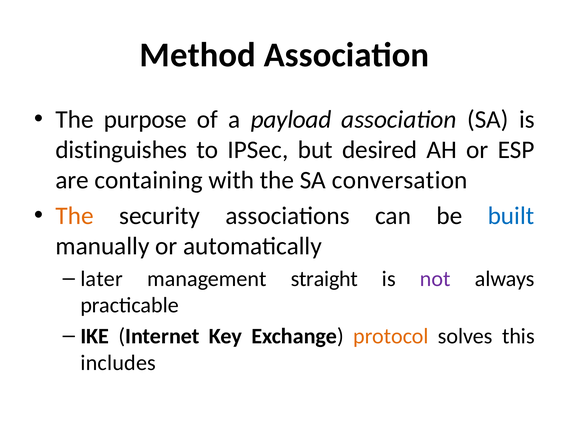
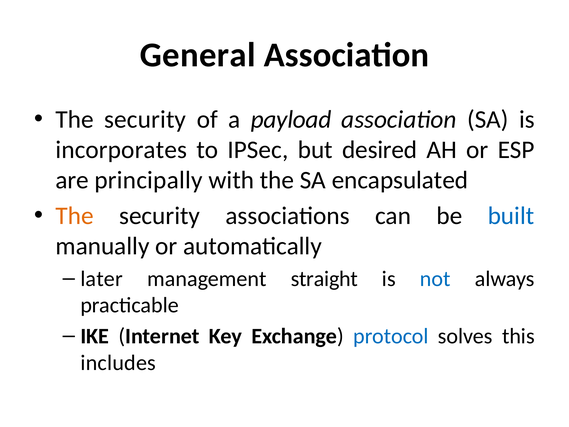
Method: Method -> General
purpose at (145, 119): purpose -> security
distinguishes: distinguishes -> incorporates
containing: containing -> principally
conversation: conversation -> encapsulated
not colour: purple -> blue
protocol colour: orange -> blue
